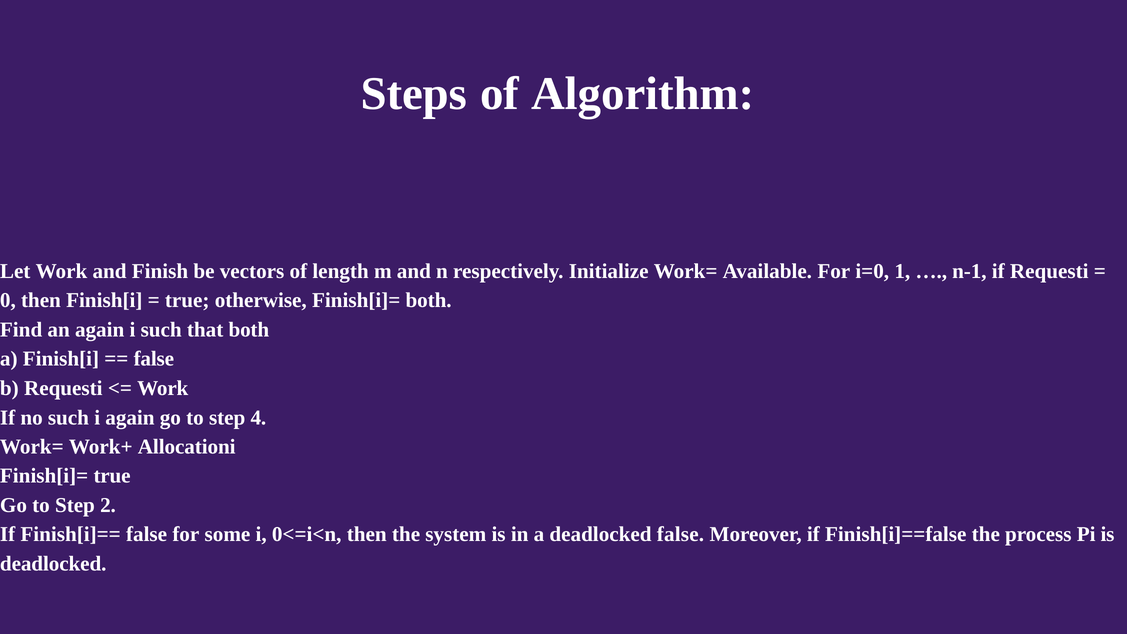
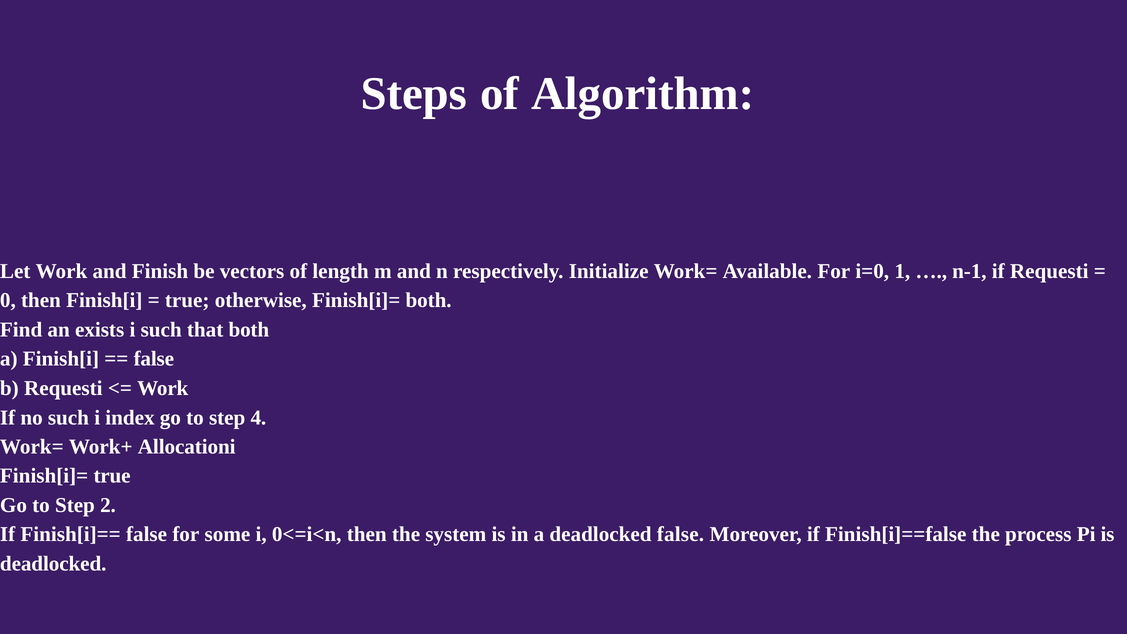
an again: again -> exists
i again: again -> index
